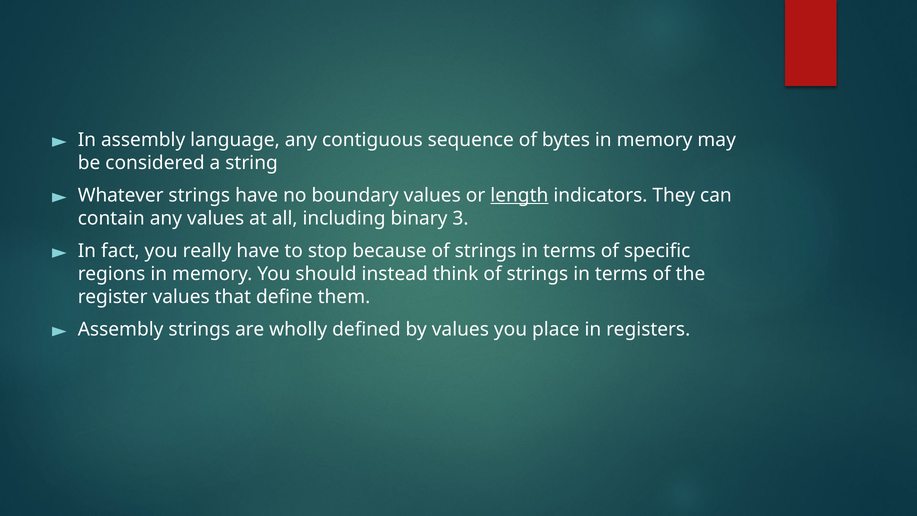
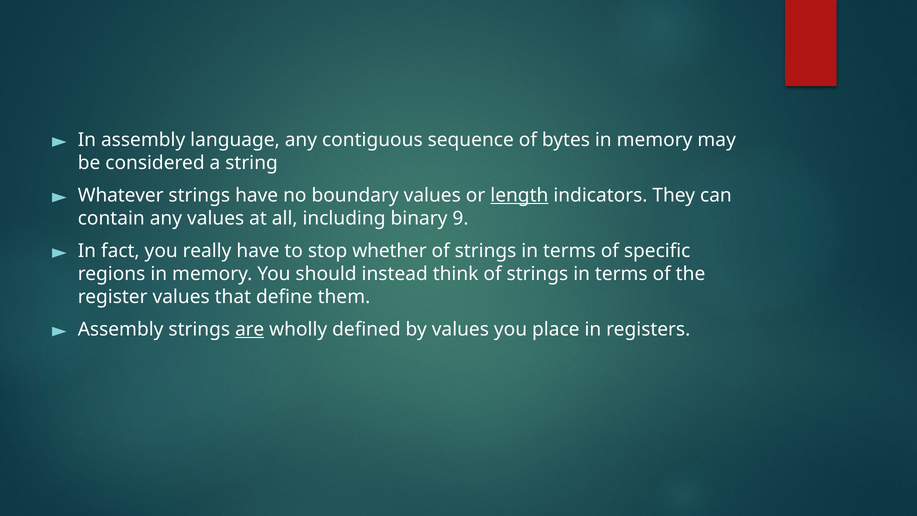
3: 3 -> 9
because: because -> whether
are underline: none -> present
